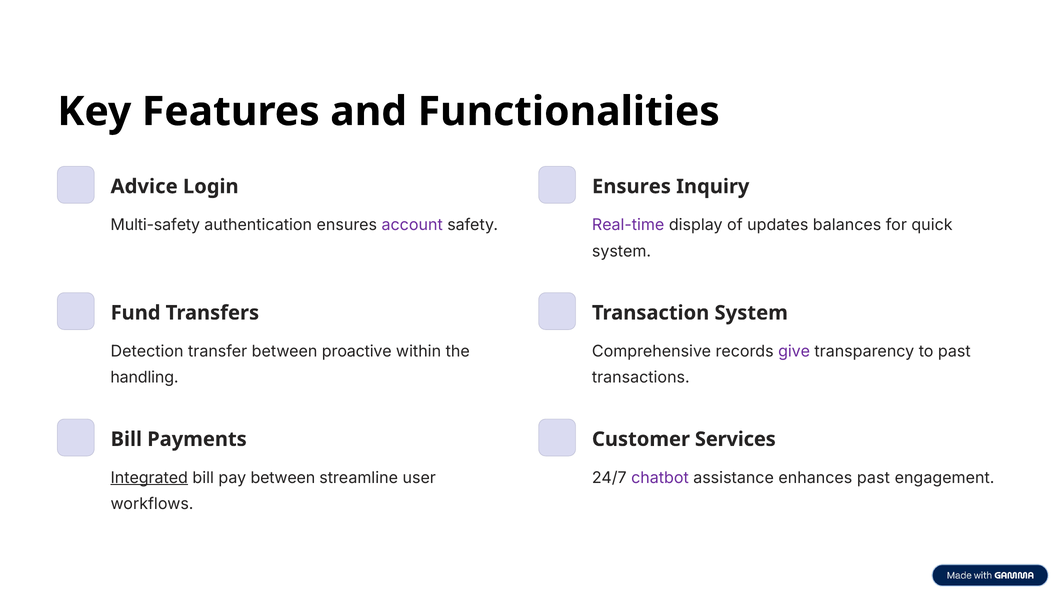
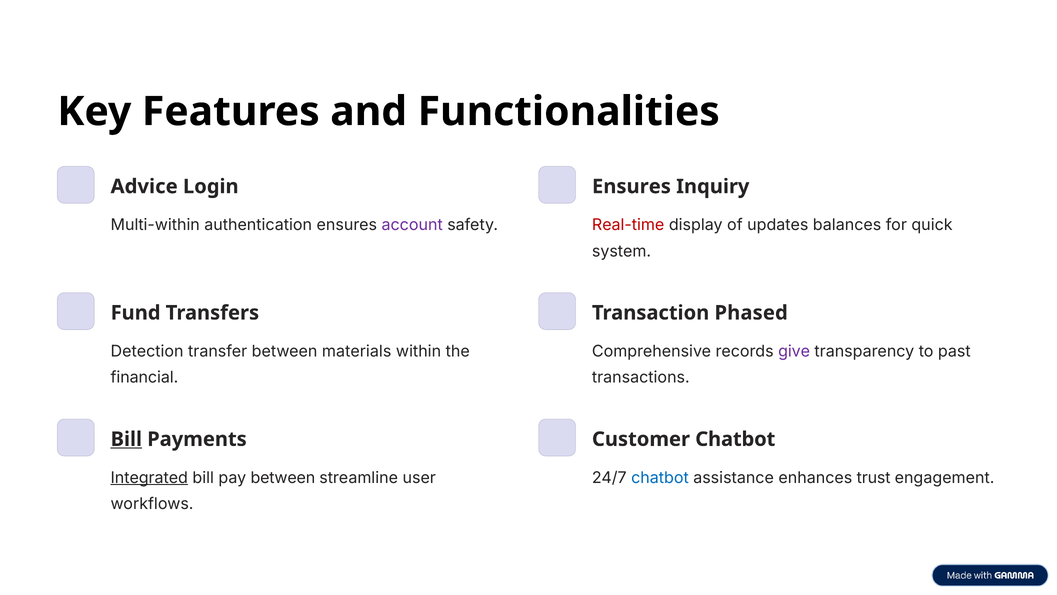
Multi-safety: Multi-safety -> Multi-within
Real-time colour: purple -> red
Transaction System: System -> Phased
proactive: proactive -> materials
handling: handling -> financial
Bill at (126, 439) underline: none -> present
Customer Services: Services -> Chatbot
chatbot at (660, 477) colour: purple -> blue
enhances past: past -> trust
